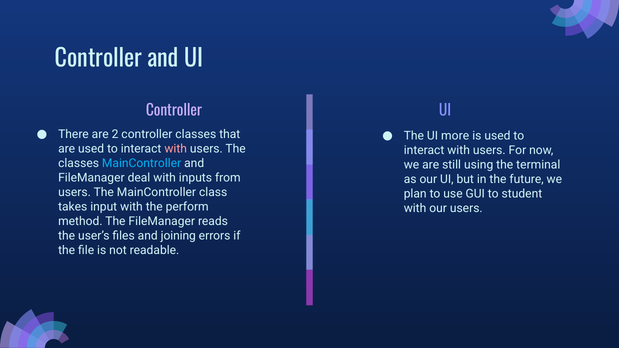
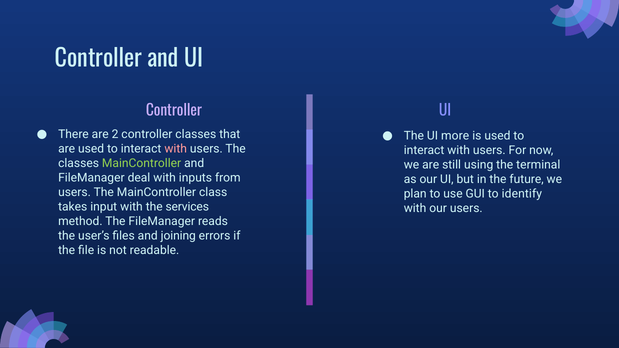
MainController at (142, 163) colour: light blue -> light green
student: student -> identify
perform: perform -> services
